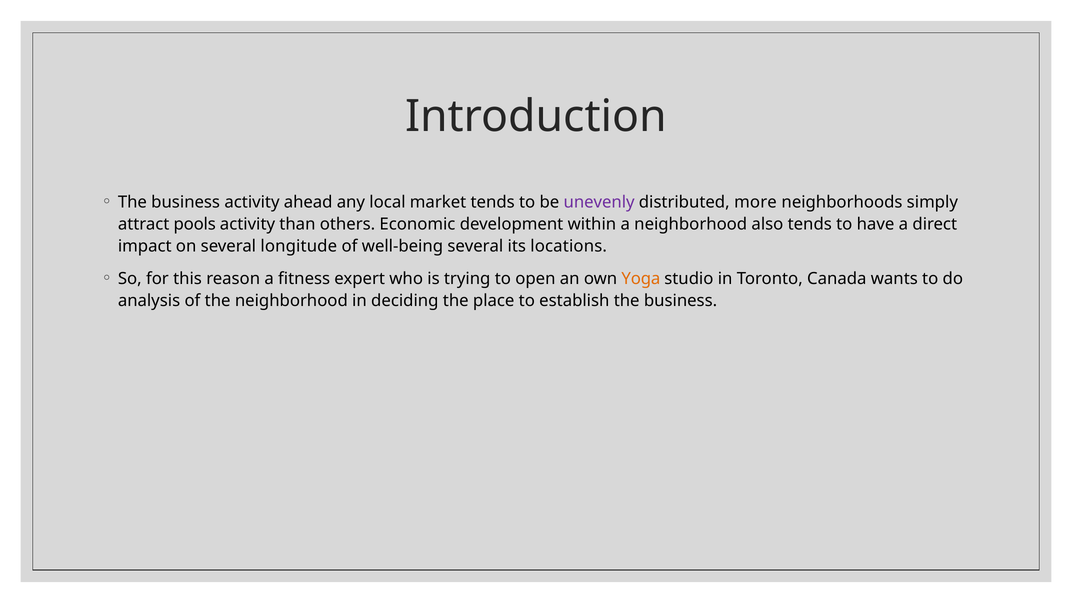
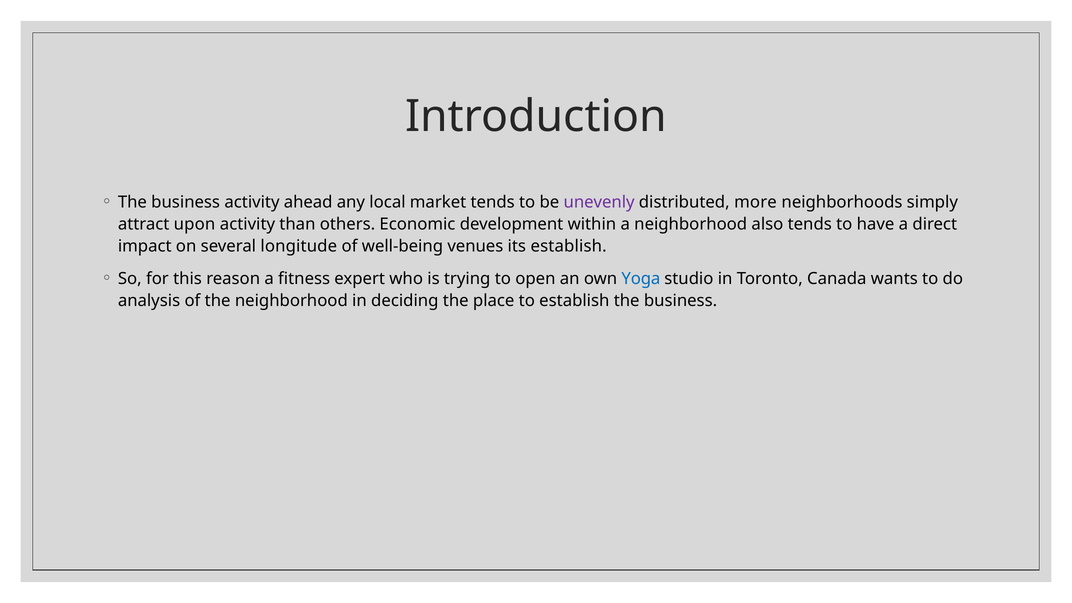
pools: pools -> upon
well-being several: several -> venues
its locations: locations -> establish
Yoga colour: orange -> blue
